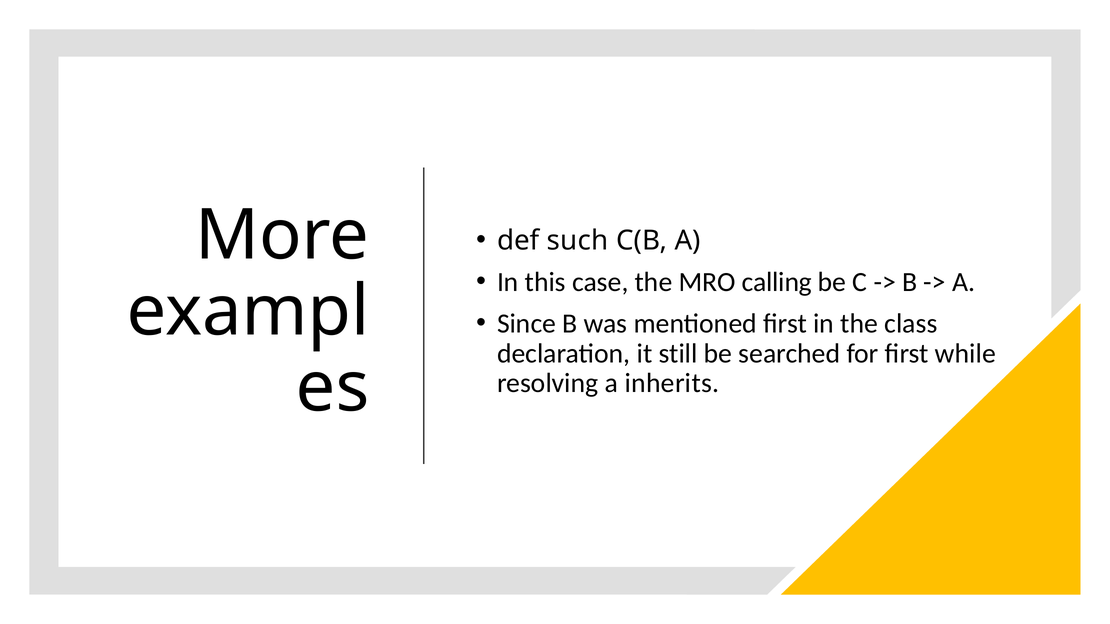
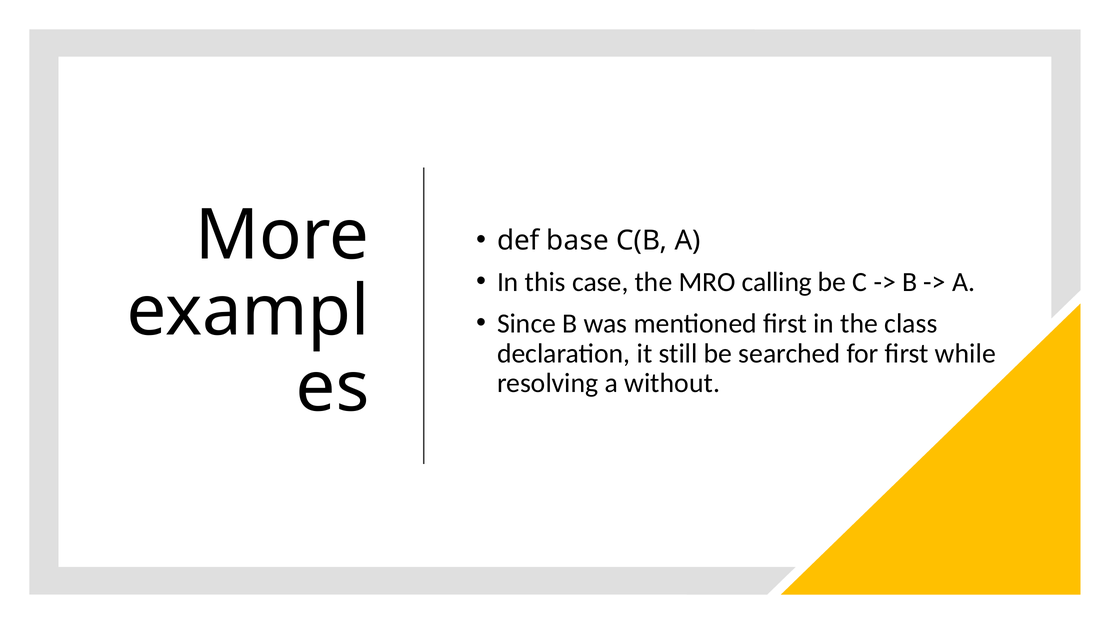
such: such -> base
inherits: inherits -> without
